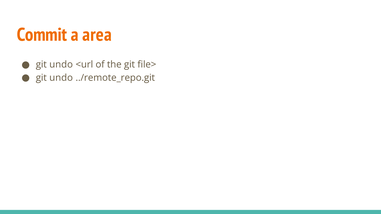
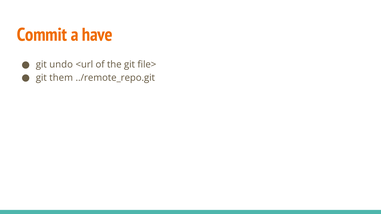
area: area -> have
undo at (61, 78): undo -> them
